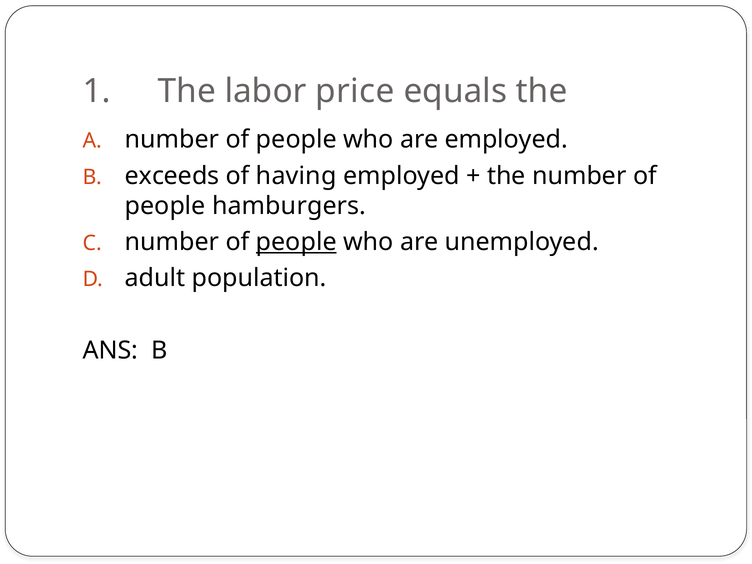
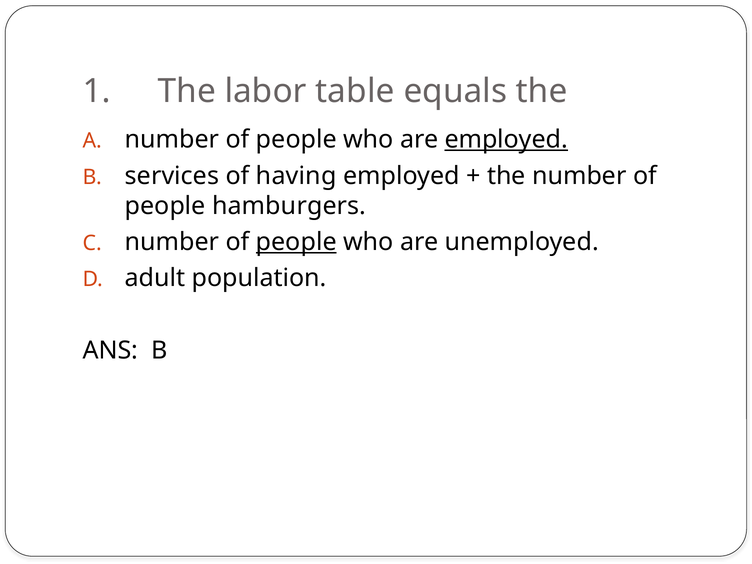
price: price -> table
employed at (506, 140) underline: none -> present
exceeds: exceeds -> services
